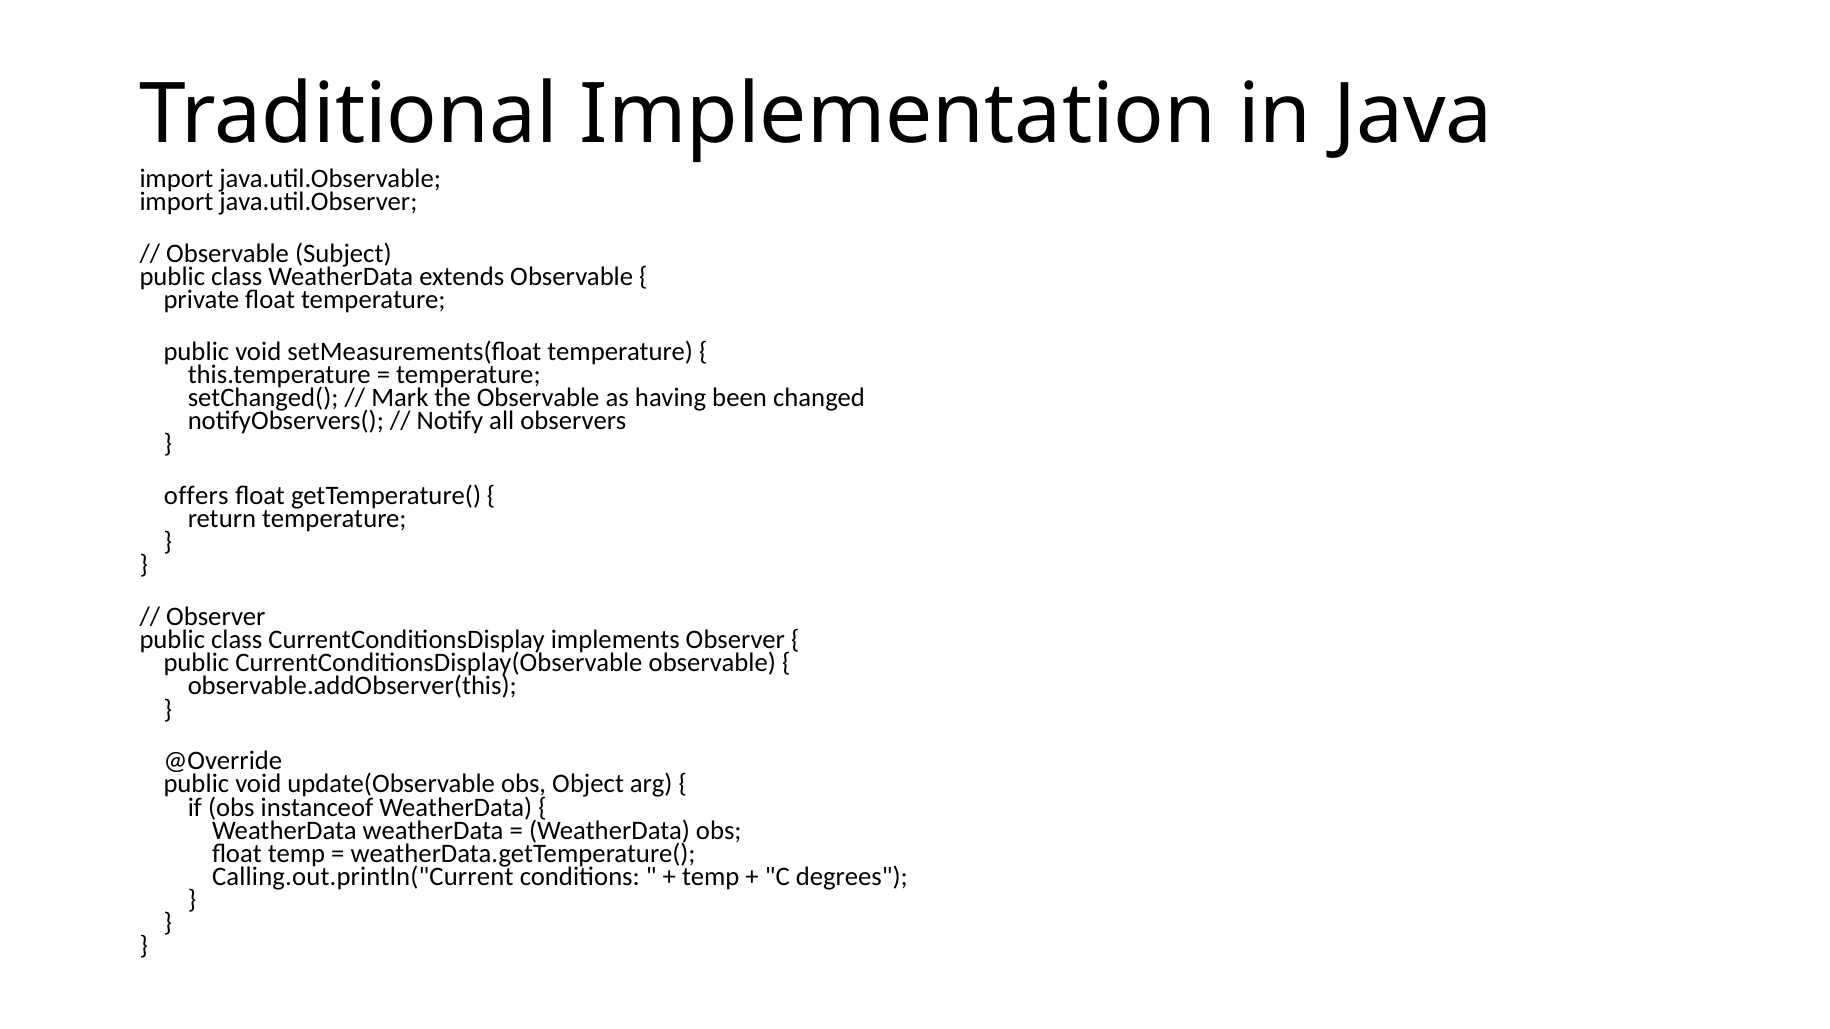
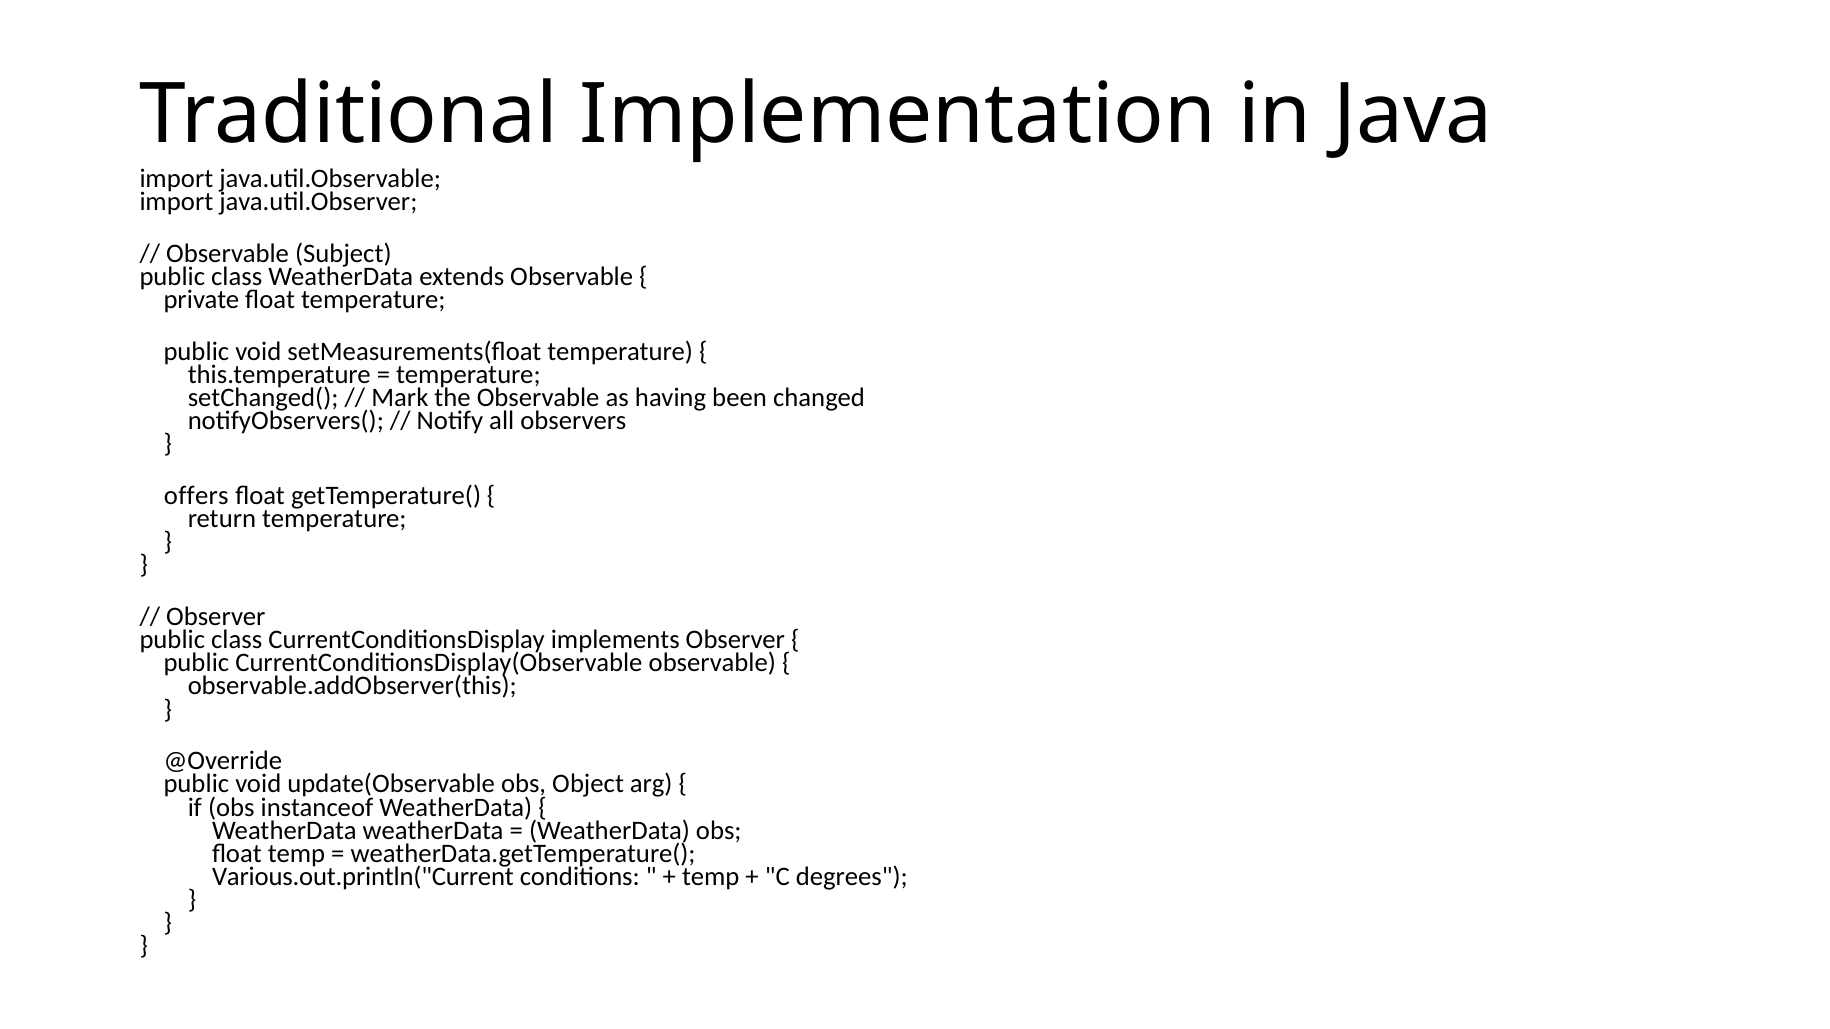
Calling.out.println("Current: Calling.out.println("Current -> Various.out.println("Current
